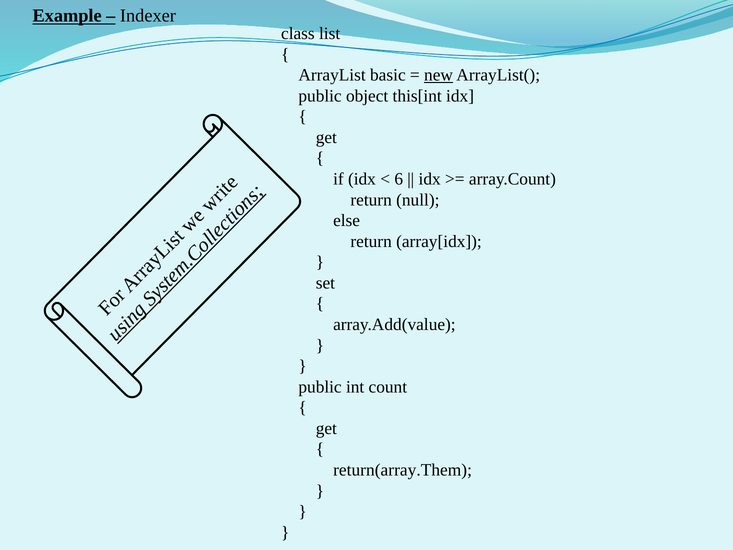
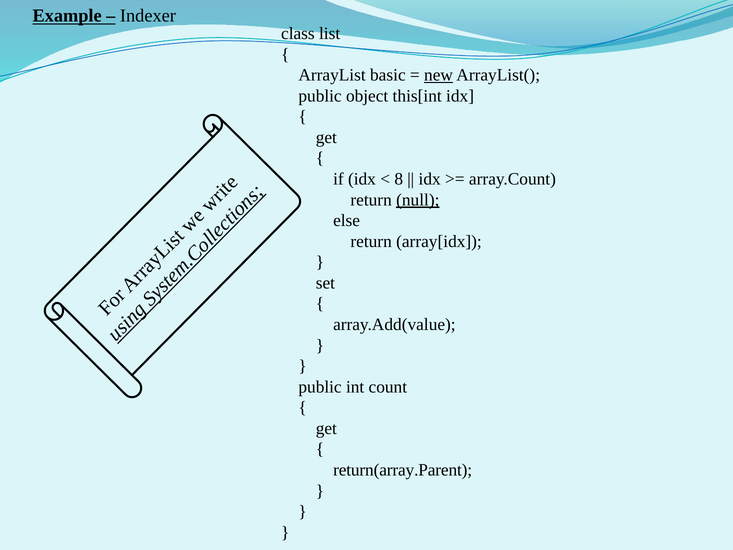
6: 6 -> 8
null underline: none -> present
return(array.Them: return(array.Them -> return(array.Parent
